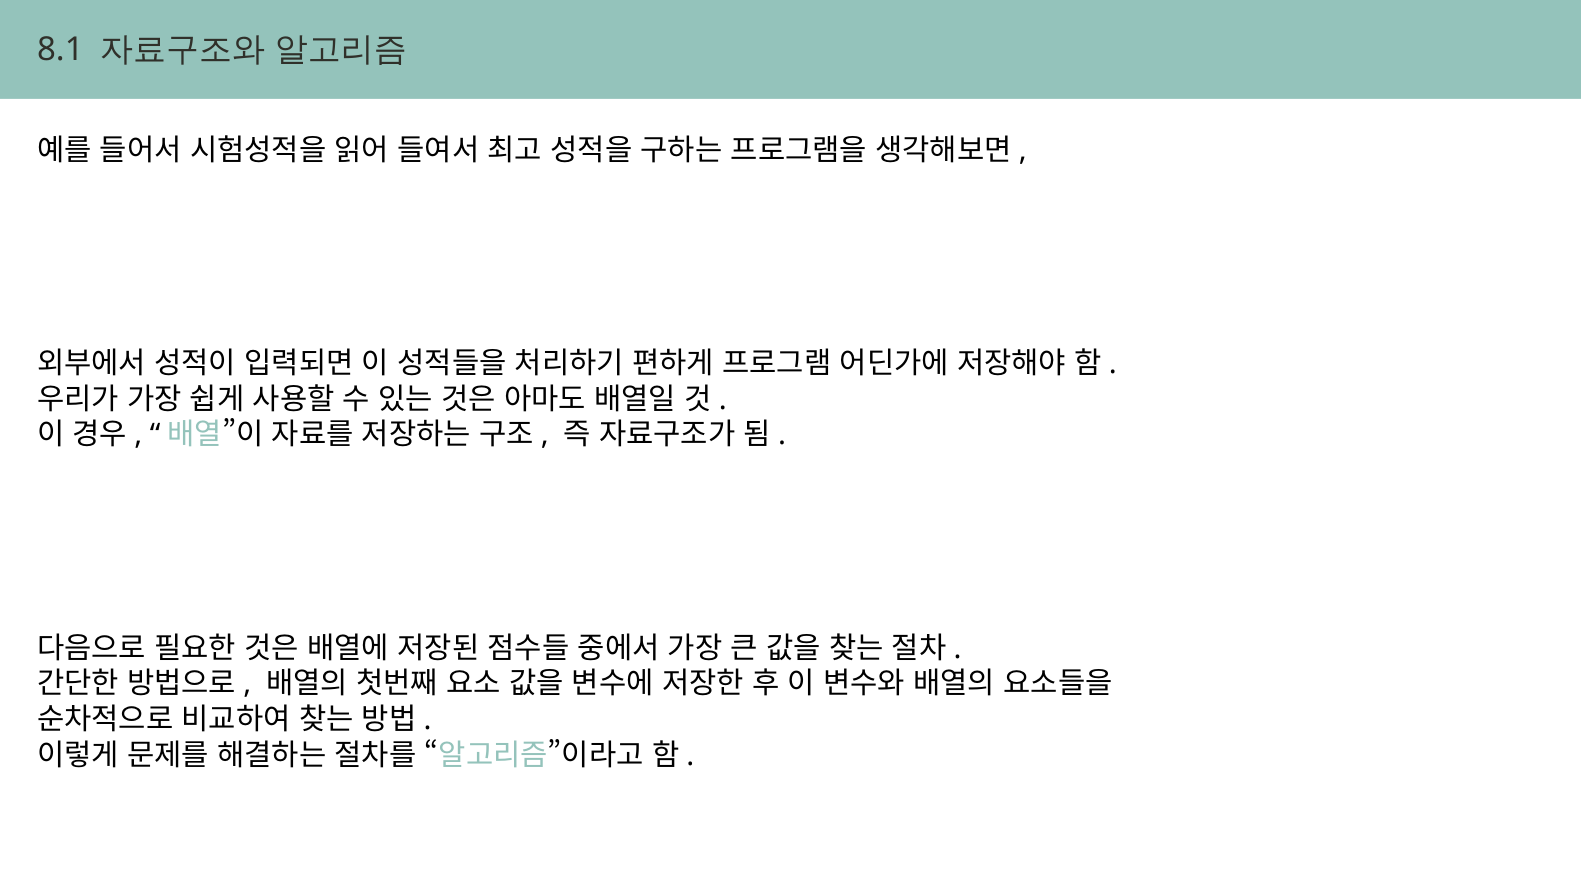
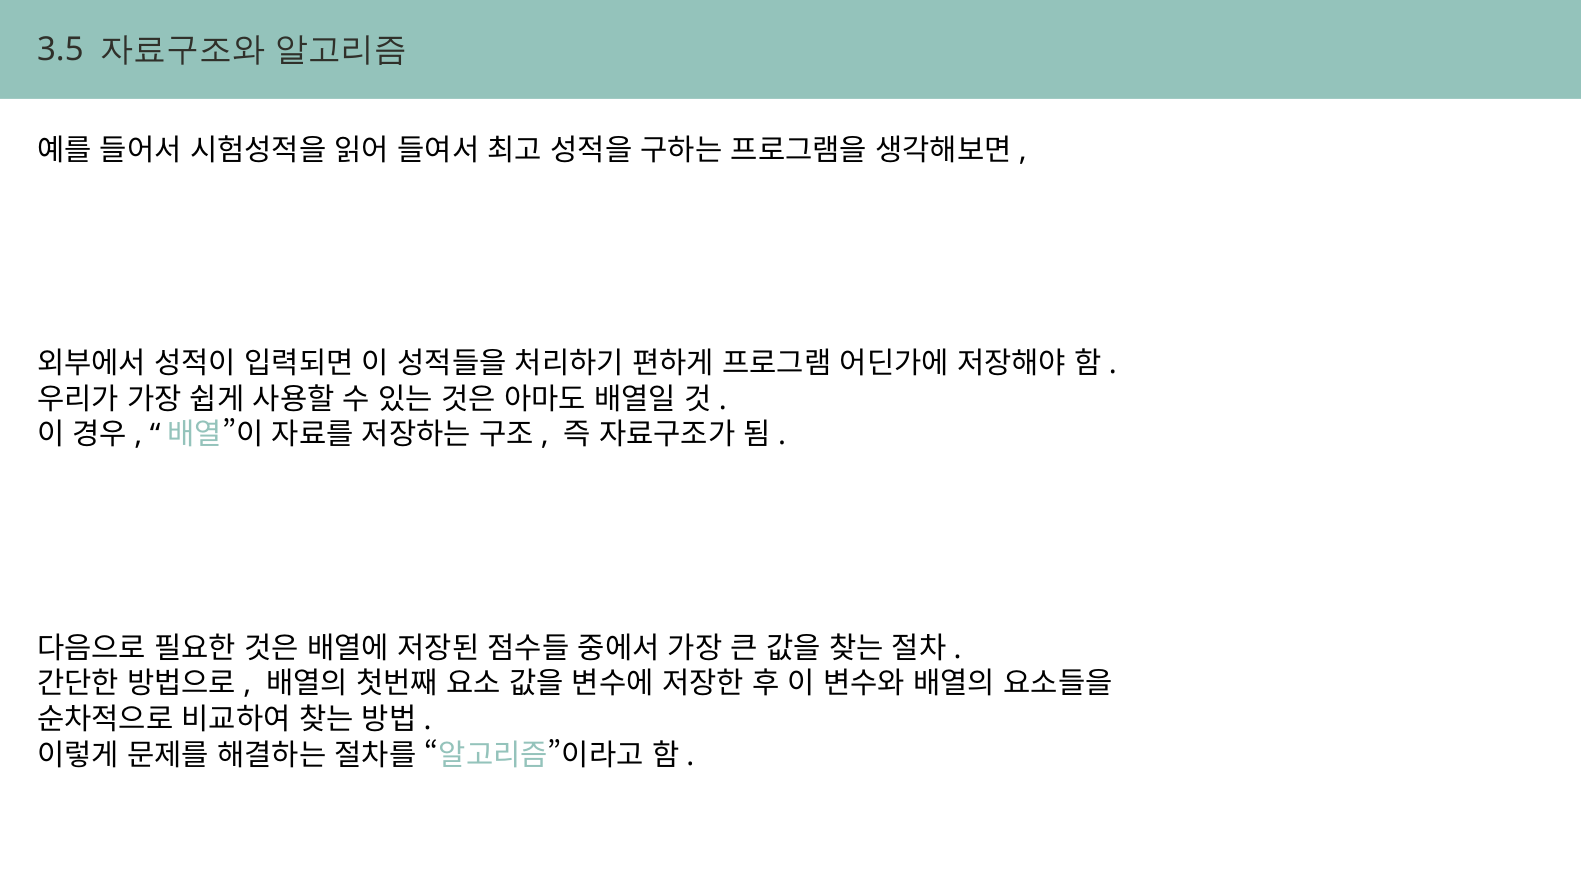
8.1: 8.1 -> 3.5
